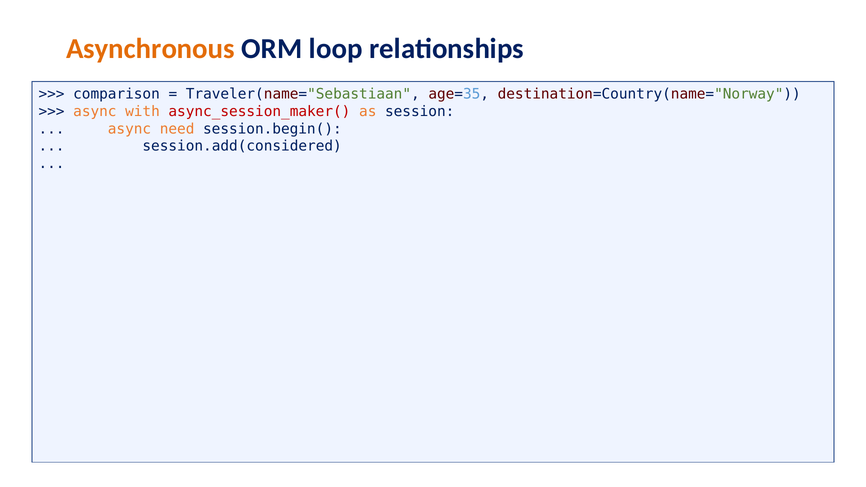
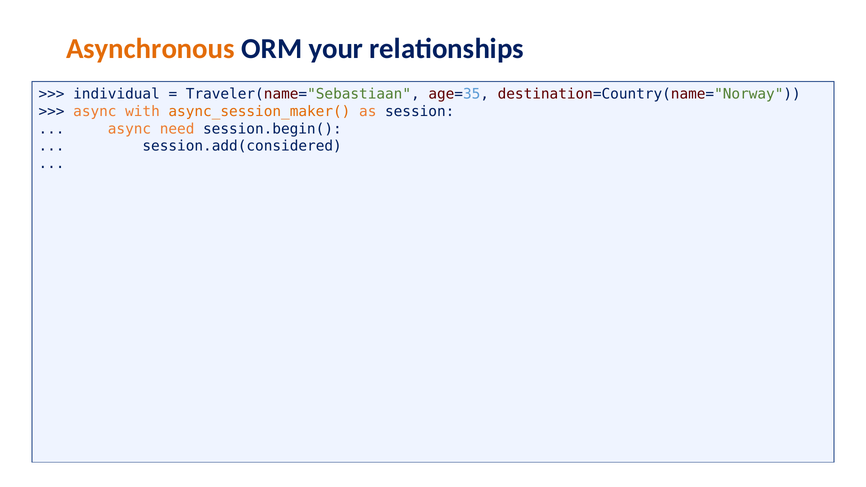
loop: loop -> your
comparison: comparison -> individual
async_session_maker( colour: red -> orange
